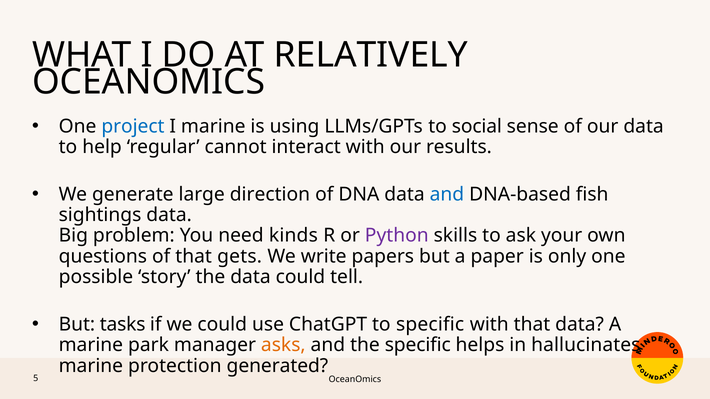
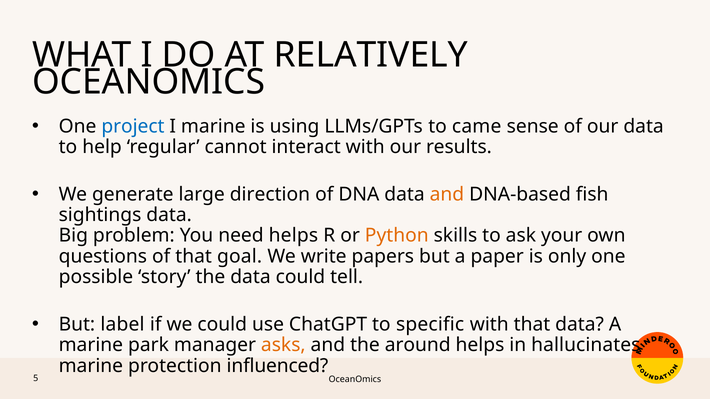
social: social -> came
and at (447, 194) colour: blue -> orange
need kinds: kinds -> helps
Python colour: purple -> orange
gets: gets -> goal
tasks: tasks -> label
the specific: specific -> around
generated: generated -> influenced
